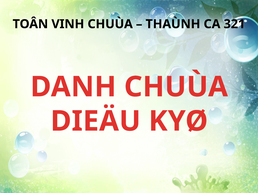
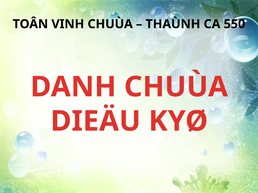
321: 321 -> 550
